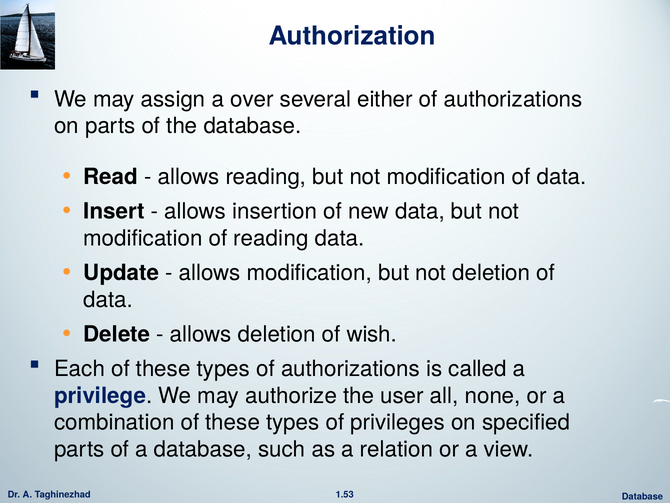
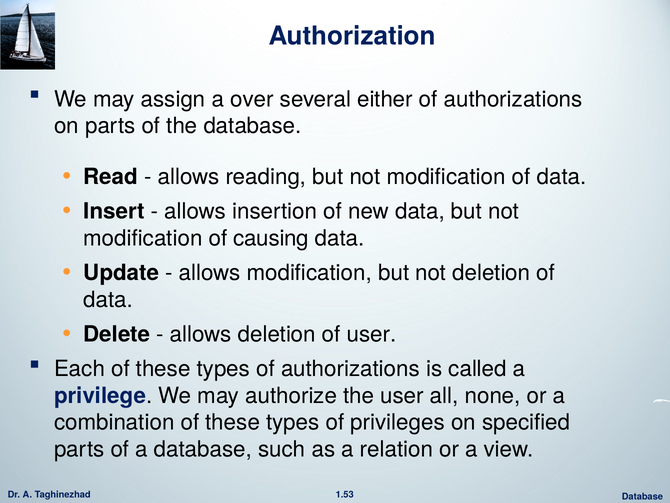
of reading: reading -> causing
of wish: wish -> user
